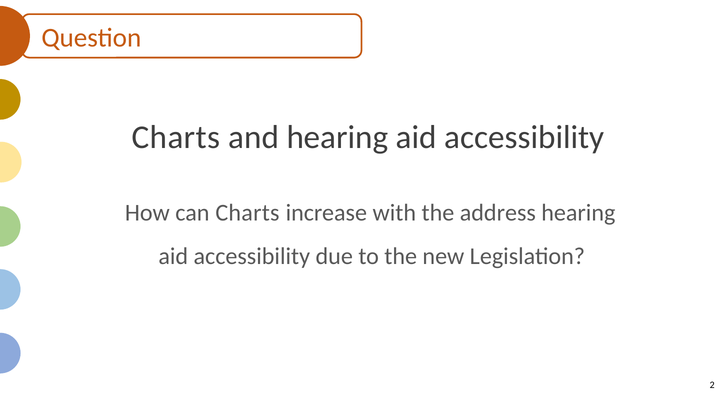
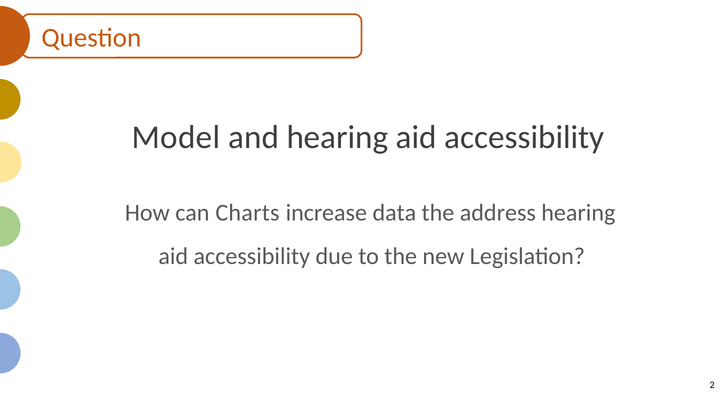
Charts at (176, 137): Charts -> Model
with: with -> data
